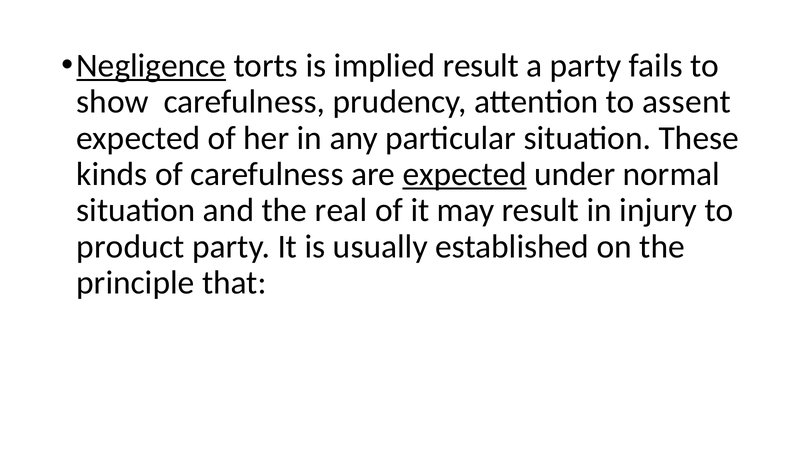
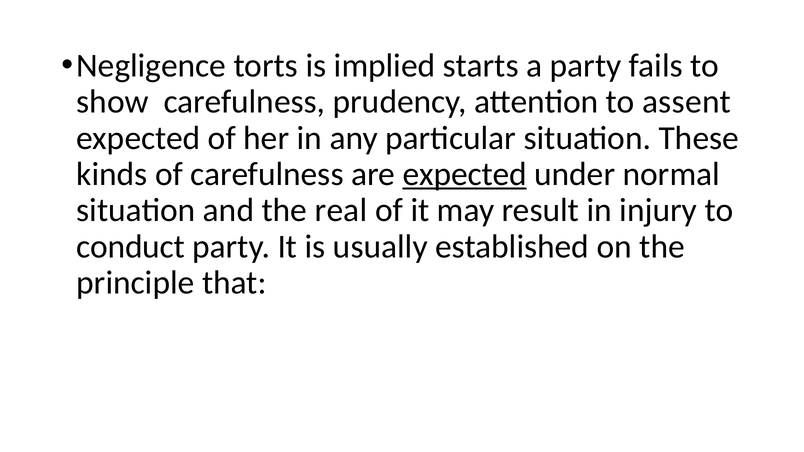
Negligence underline: present -> none
implied result: result -> starts
product: product -> conduct
